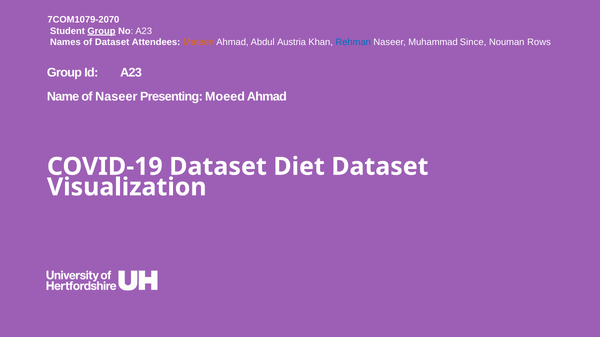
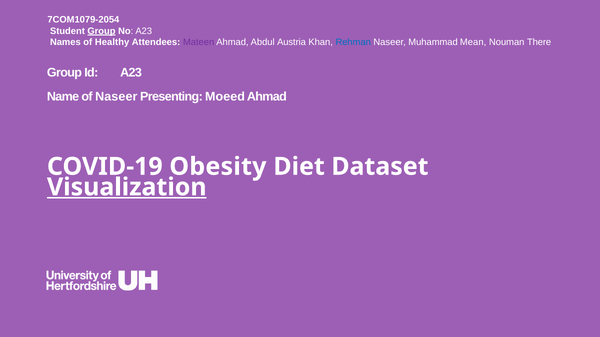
7COM1079-2070: 7COM1079-2070 -> 7COM1079-2054
of Dataset: Dataset -> Healthy
Mateen colour: orange -> purple
Since: Since -> Mean
Rows: Rows -> There
COVID-19 Dataset: Dataset -> Obesity
Visualization underline: none -> present
